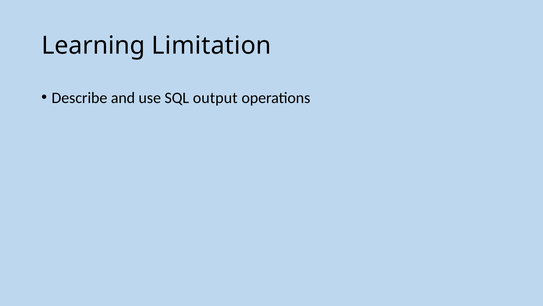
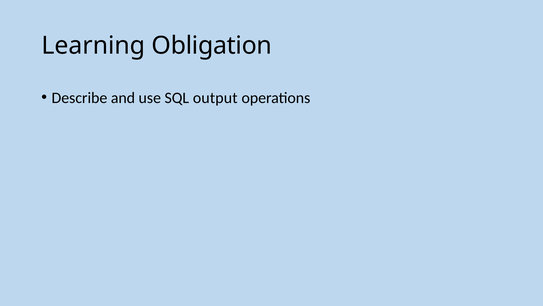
Limitation: Limitation -> Obligation
